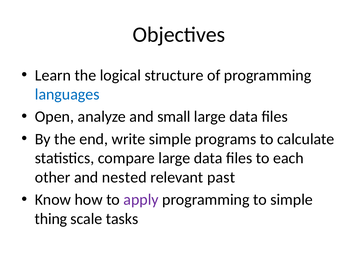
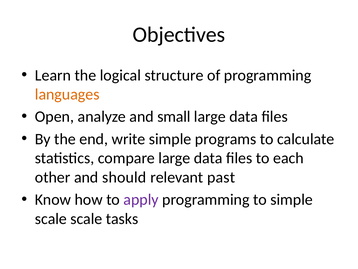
languages colour: blue -> orange
nested: nested -> should
thing at (51, 218): thing -> scale
